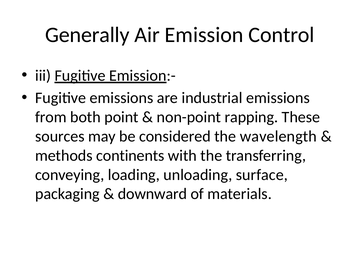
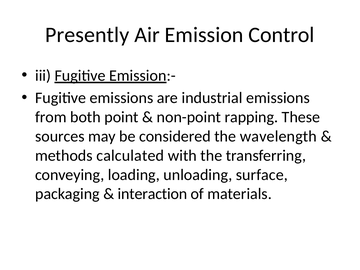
Generally: Generally -> Presently
continents: continents -> calculated
downward: downward -> interaction
